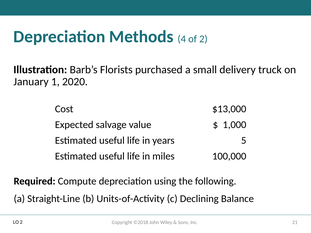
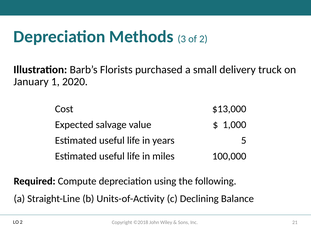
4: 4 -> 3
